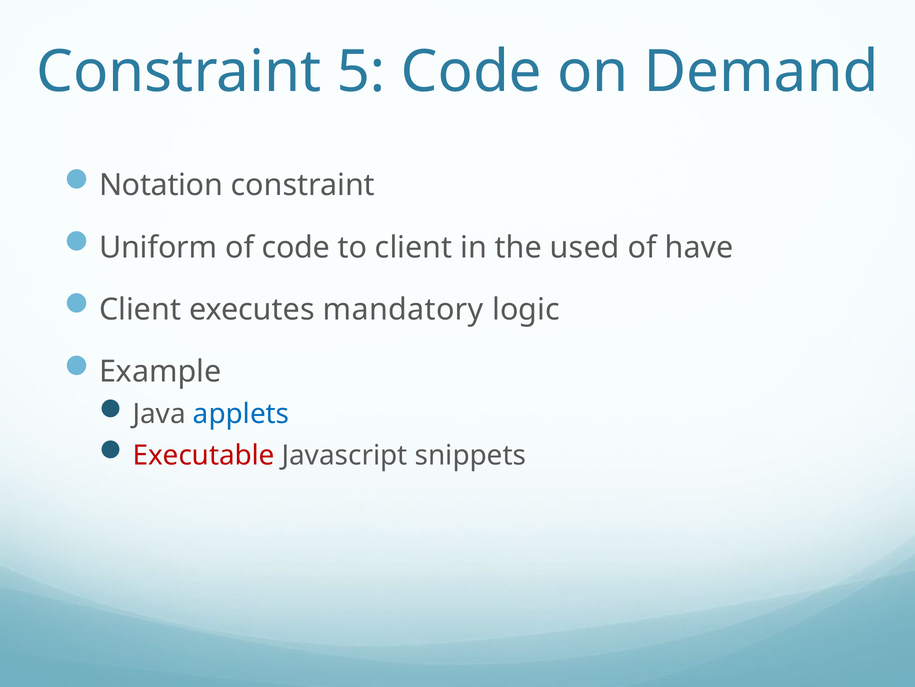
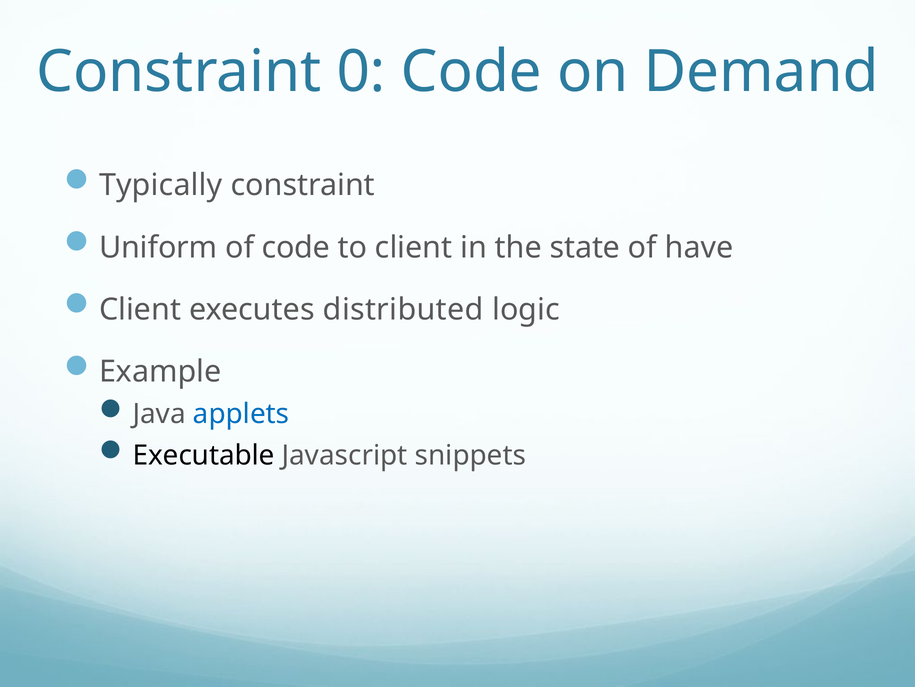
5: 5 -> 0
Notation: Notation -> Typically
used: used -> state
mandatory: mandatory -> distributed
Executable colour: red -> black
